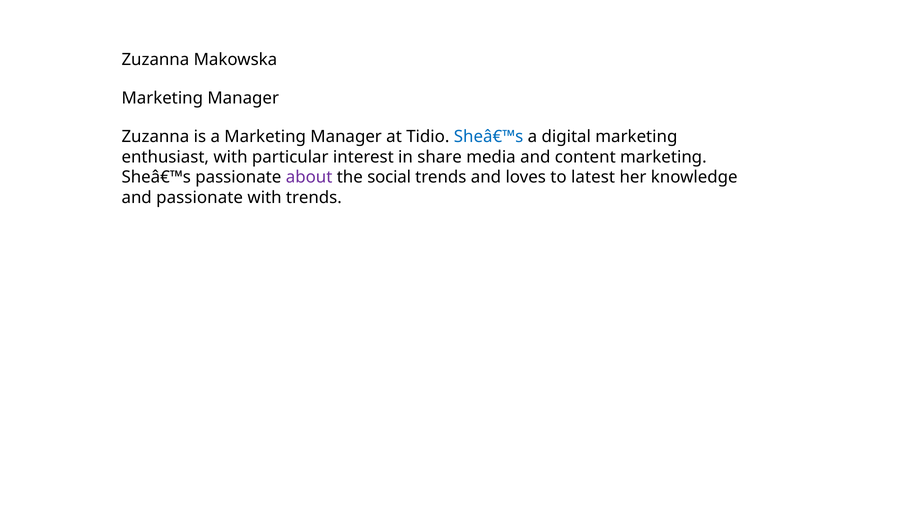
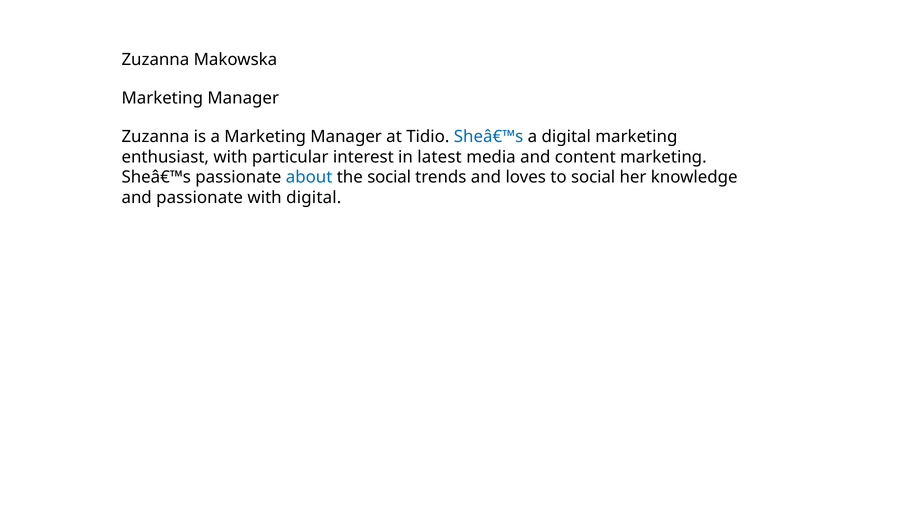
share: share -> latest
about colour: purple -> blue
to latest: latest -> social
with trends: trends -> digital
